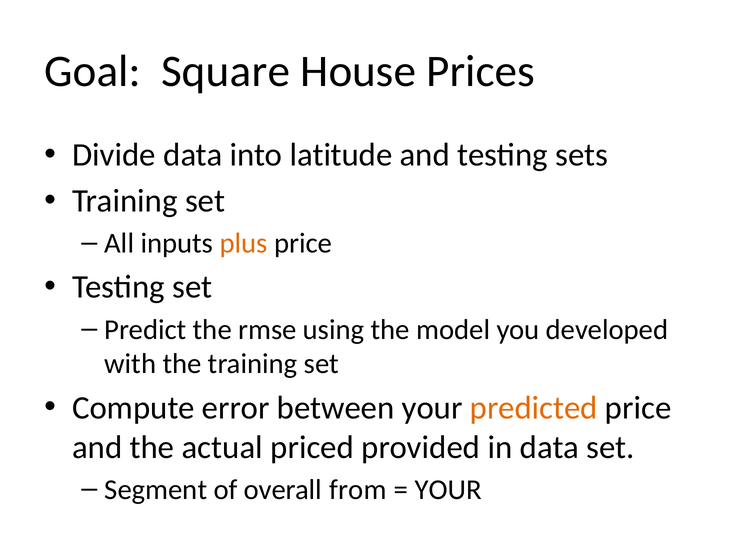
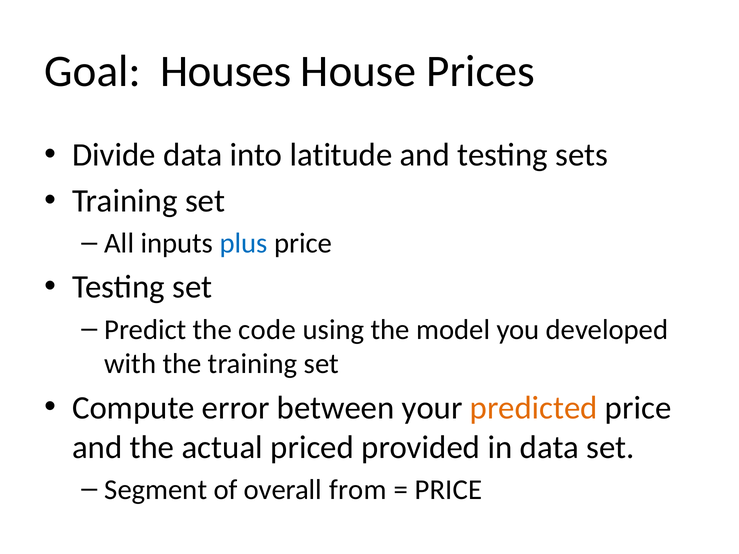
Square: Square -> Houses
plus colour: orange -> blue
rmse: rmse -> code
YOUR at (448, 490): YOUR -> PRICE
